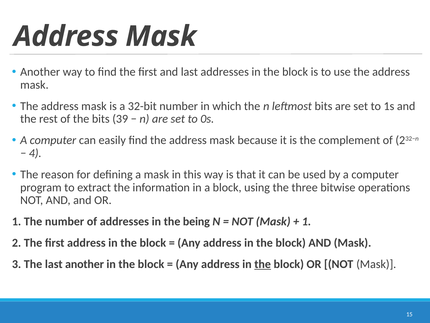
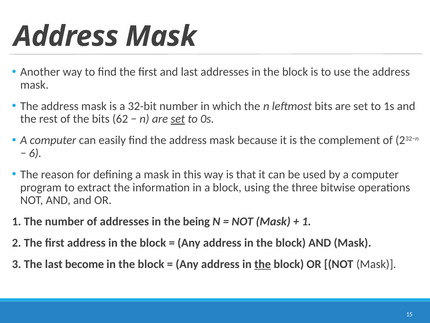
39: 39 -> 62
set at (178, 119) underline: none -> present
4: 4 -> 6
last another: another -> become
